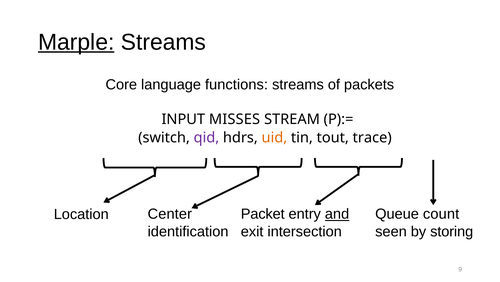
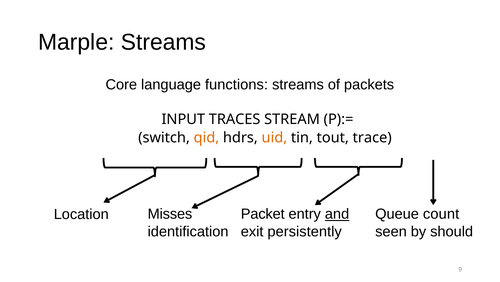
Marple underline: present -> none
MISSES: MISSES -> TRACES
qid colour: purple -> orange
Center: Center -> Misses
intersection: intersection -> persistently
storing: storing -> should
